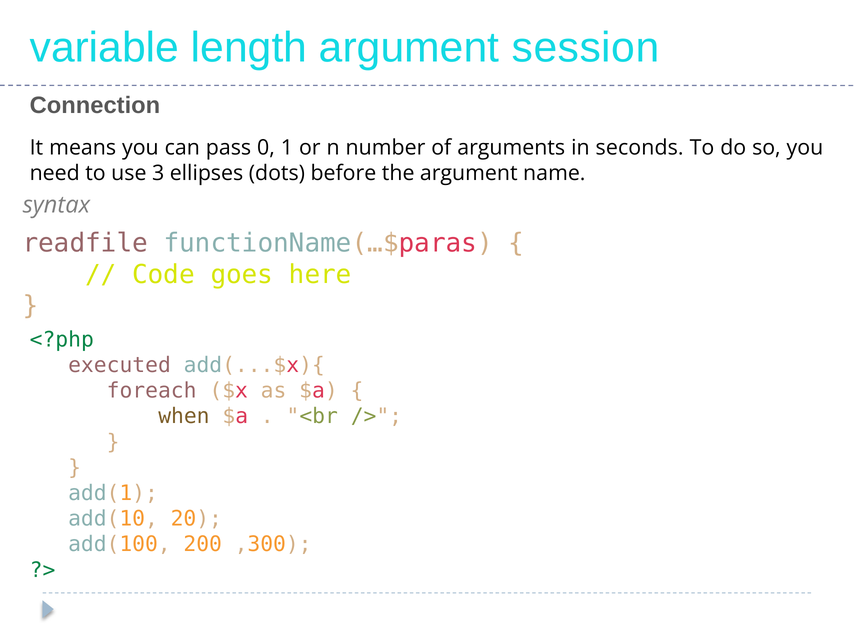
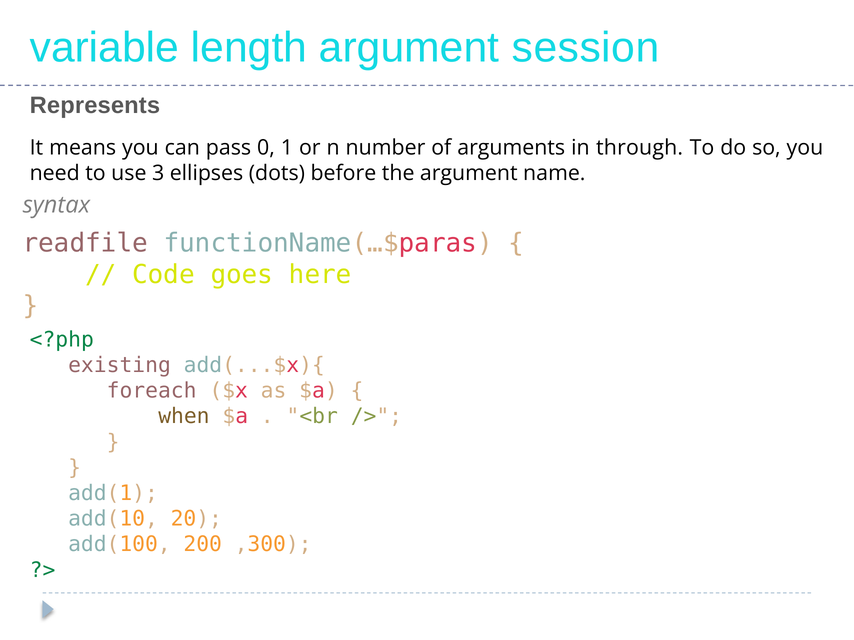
Connection: Connection -> Represents
seconds: seconds -> through
executed: executed -> existing
